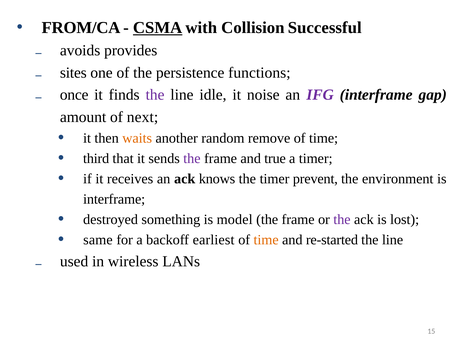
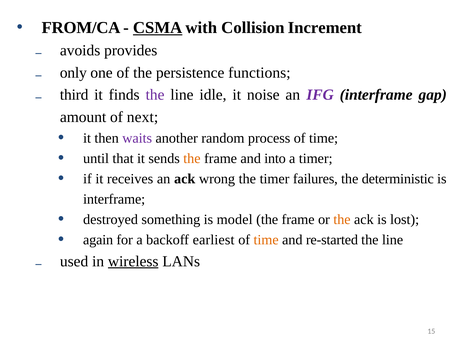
Successful: Successful -> Increment
sites: sites -> only
once: once -> third
waits colour: orange -> purple
remove: remove -> process
third: third -> until
the at (192, 158) colour: purple -> orange
true: true -> into
knows: knows -> wrong
prevent: prevent -> failures
environment: environment -> deterministic
the at (342, 220) colour: purple -> orange
same: same -> again
wireless underline: none -> present
